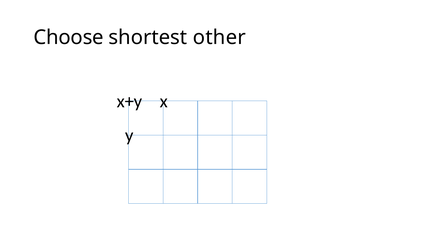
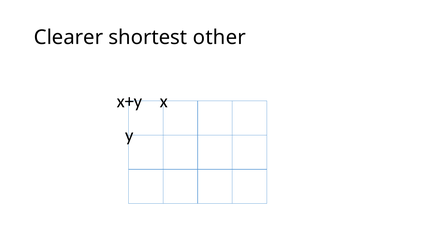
Choose: Choose -> Clearer
